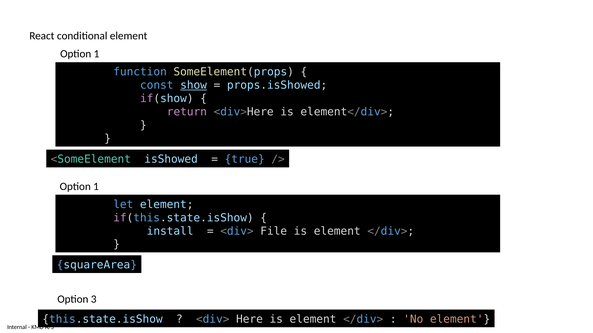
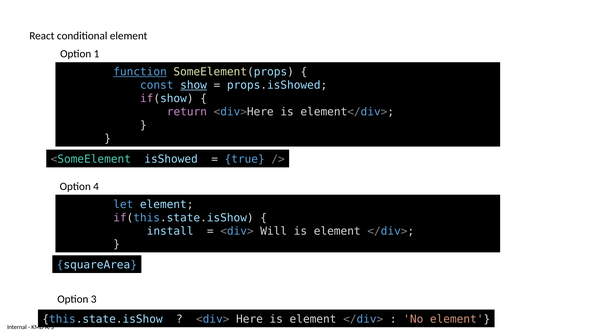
function underline: none -> present
1 at (96, 187): 1 -> 4
File: File -> Will
